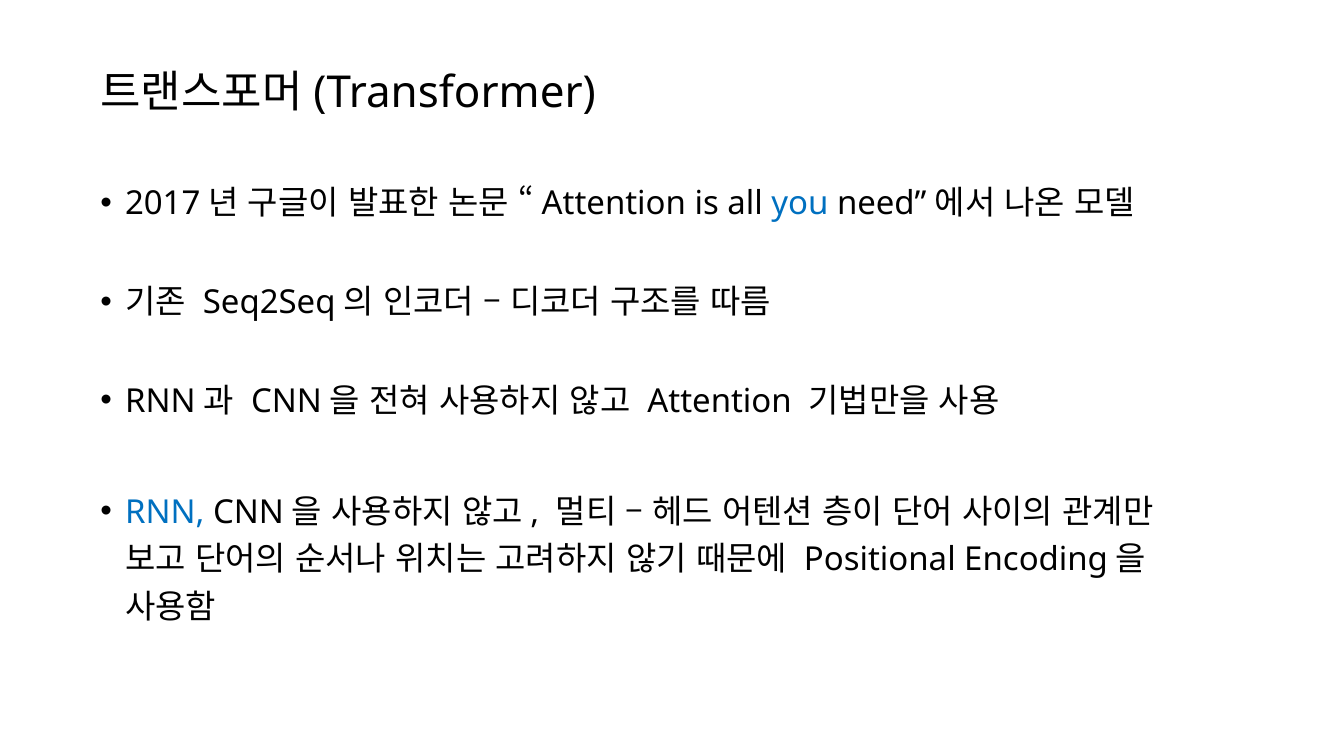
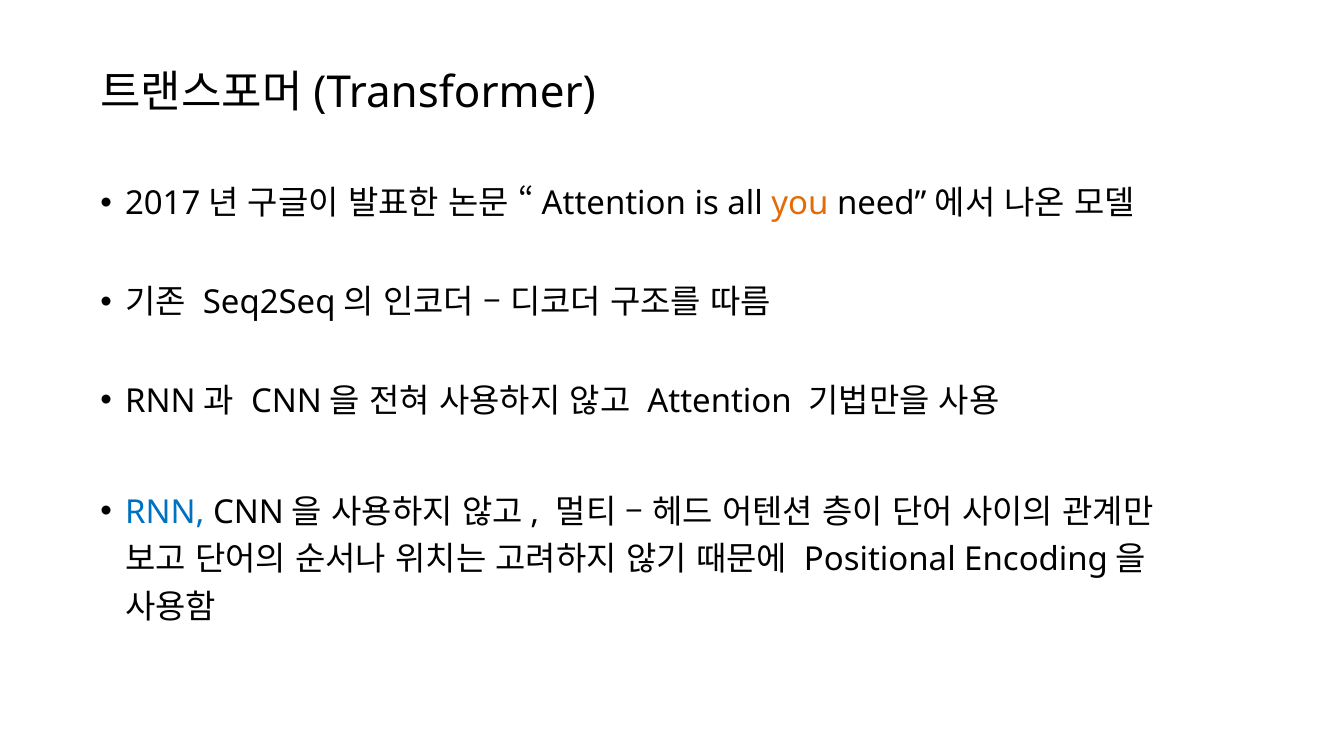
you colour: blue -> orange
